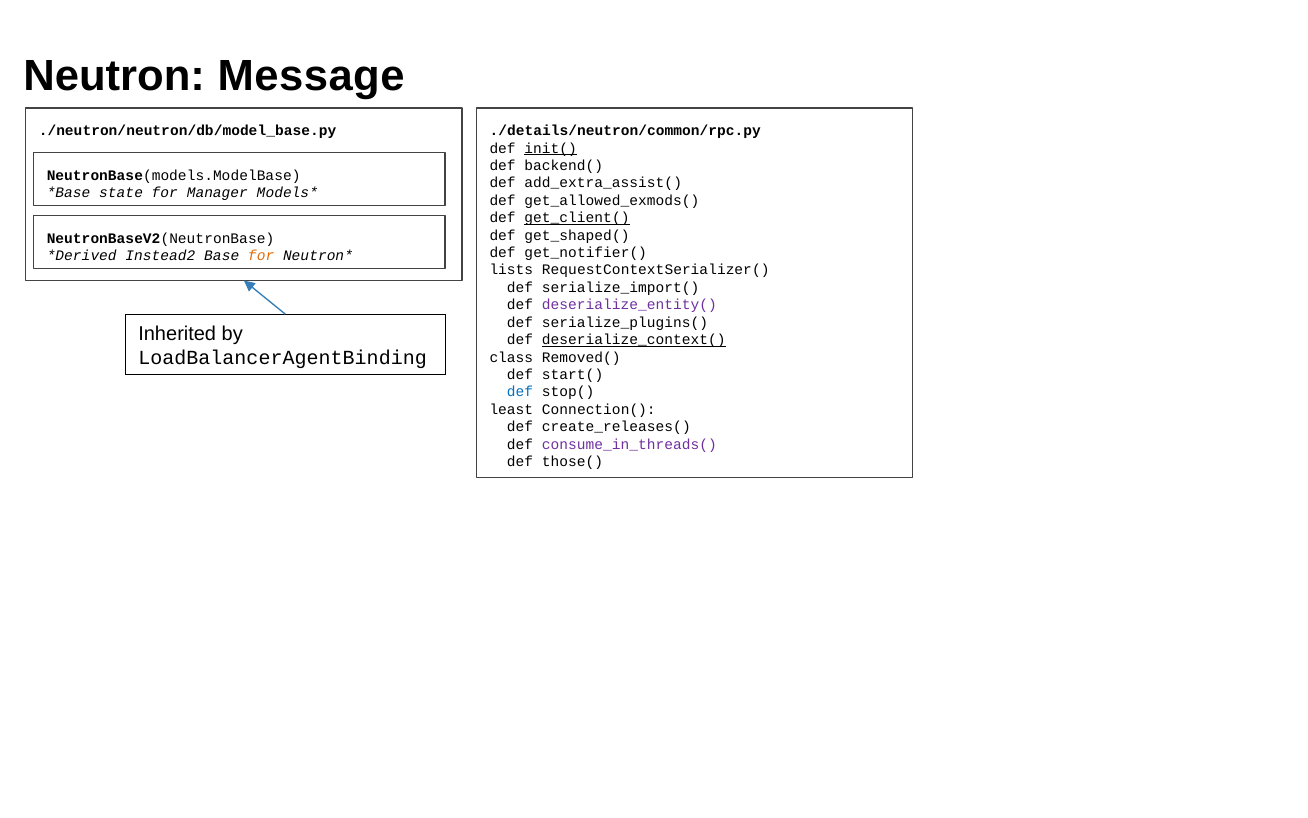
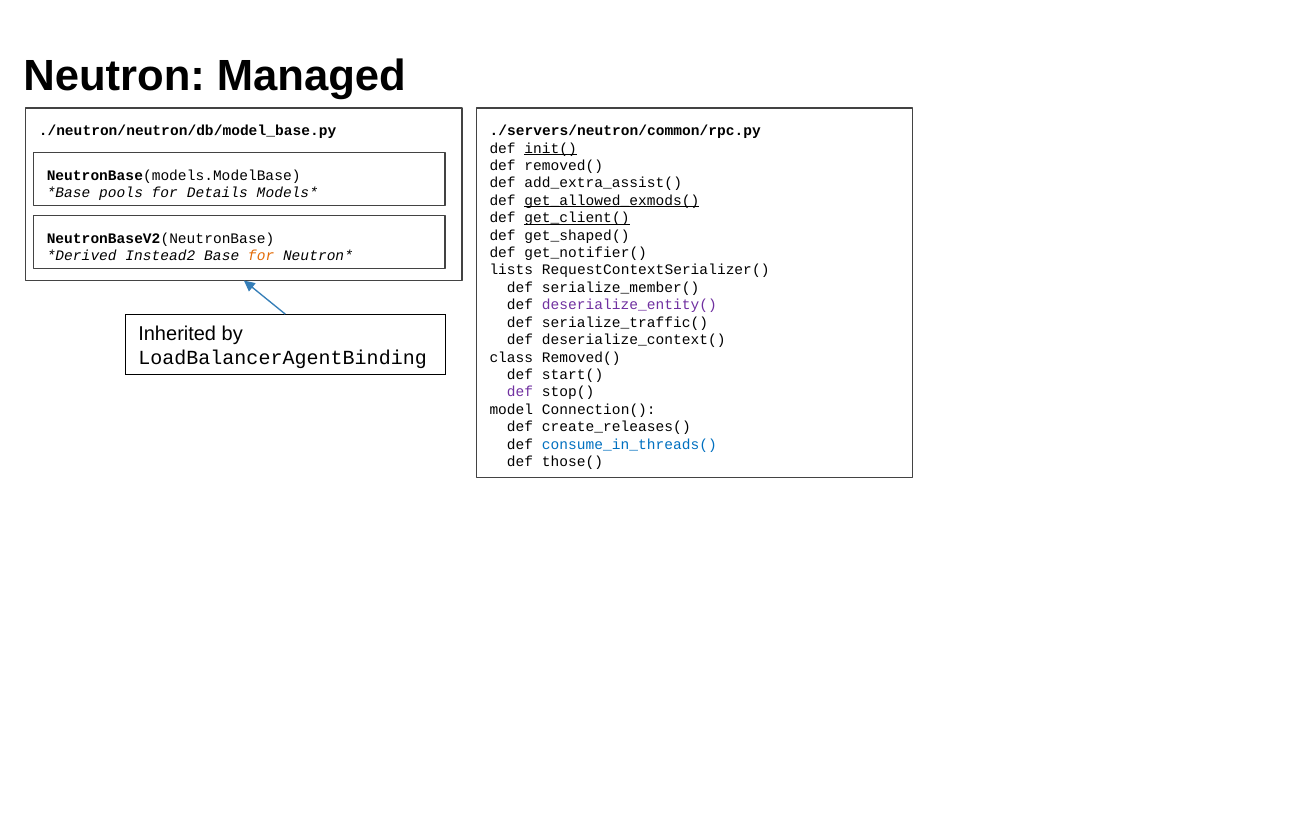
Message: Message -> Managed
./details/neutron/common/rpc.py: ./details/neutron/common/rpc.py -> ./servers/neutron/common/rpc.py
def backend(: backend( -> removed(
state: state -> pools
Manager: Manager -> Details
get_allowed_exmods( underline: none -> present
serialize_import(: serialize_import( -> serialize_member(
serialize_plugins(: serialize_plugins( -> serialize_traffic(
deserialize_context( underline: present -> none
def at (520, 392) colour: blue -> purple
least: least -> model
consume_in_threads( colour: purple -> blue
